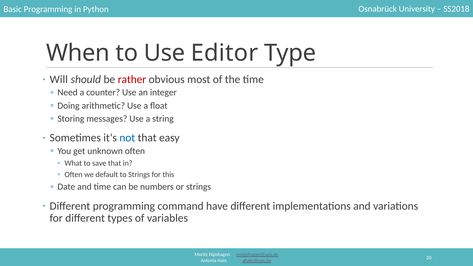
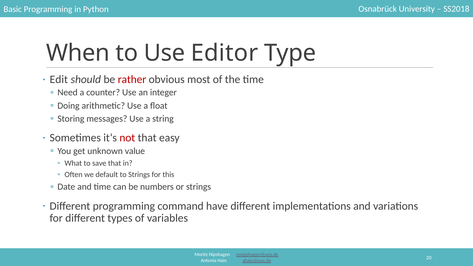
Will: Will -> Edit
not colour: blue -> red
unknown often: often -> value
